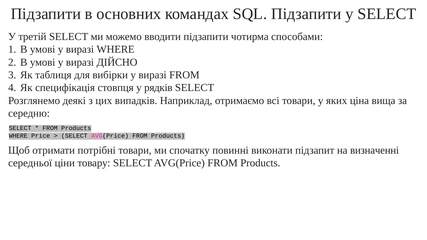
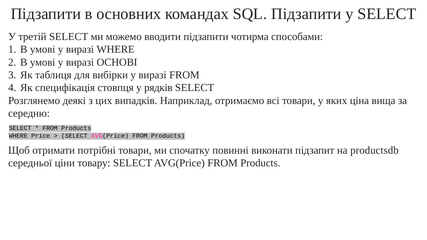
ДІЙСНО: ДІЙСНО -> ОСНОВІ
визначенні: визначенні -> productsdb
